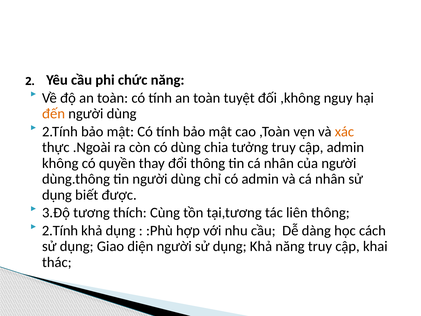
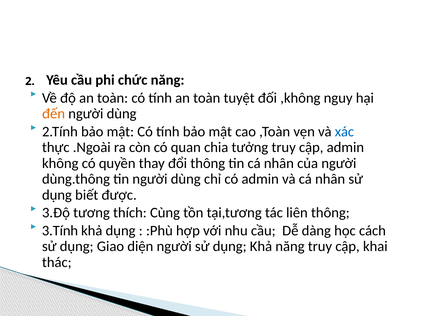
xác colour: orange -> blue
có dùng: dùng -> quan
2.Tính at (60, 230): 2.Tính -> 3.Tính
